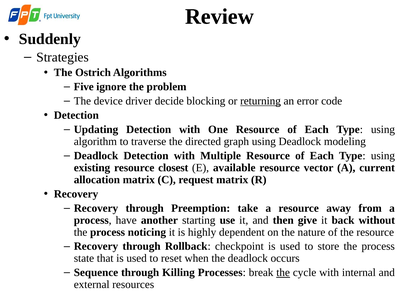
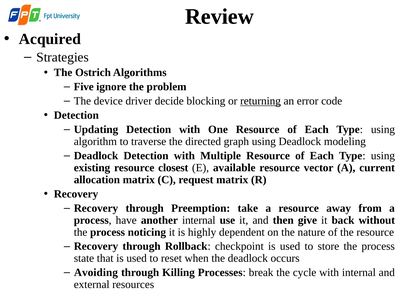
Suddenly: Suddenly -> Acquired
another starting: starting -> internal
Sequence: Sequence -> Avoiding
the at (283, 272) underline: present -> none
